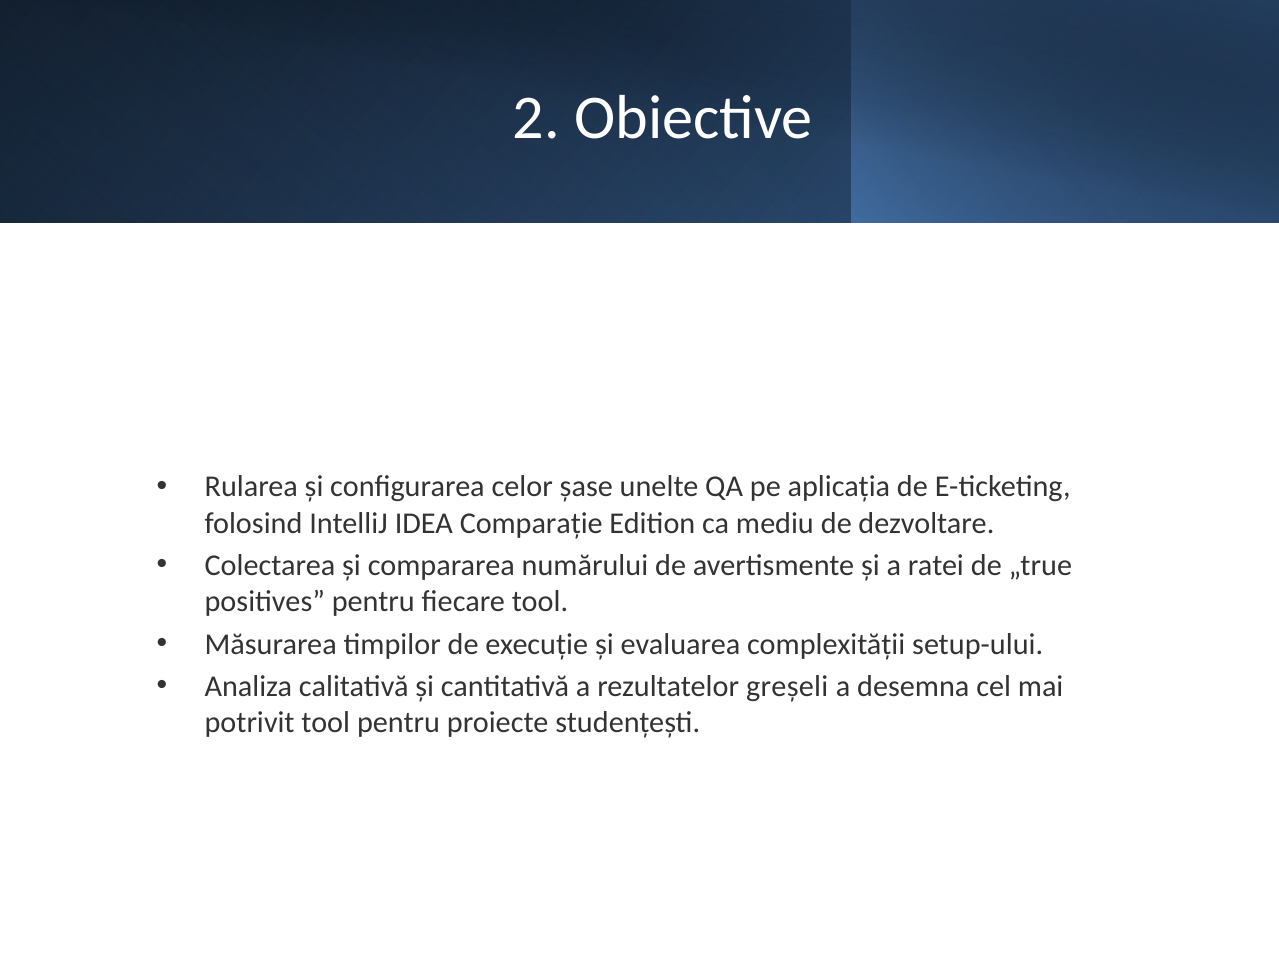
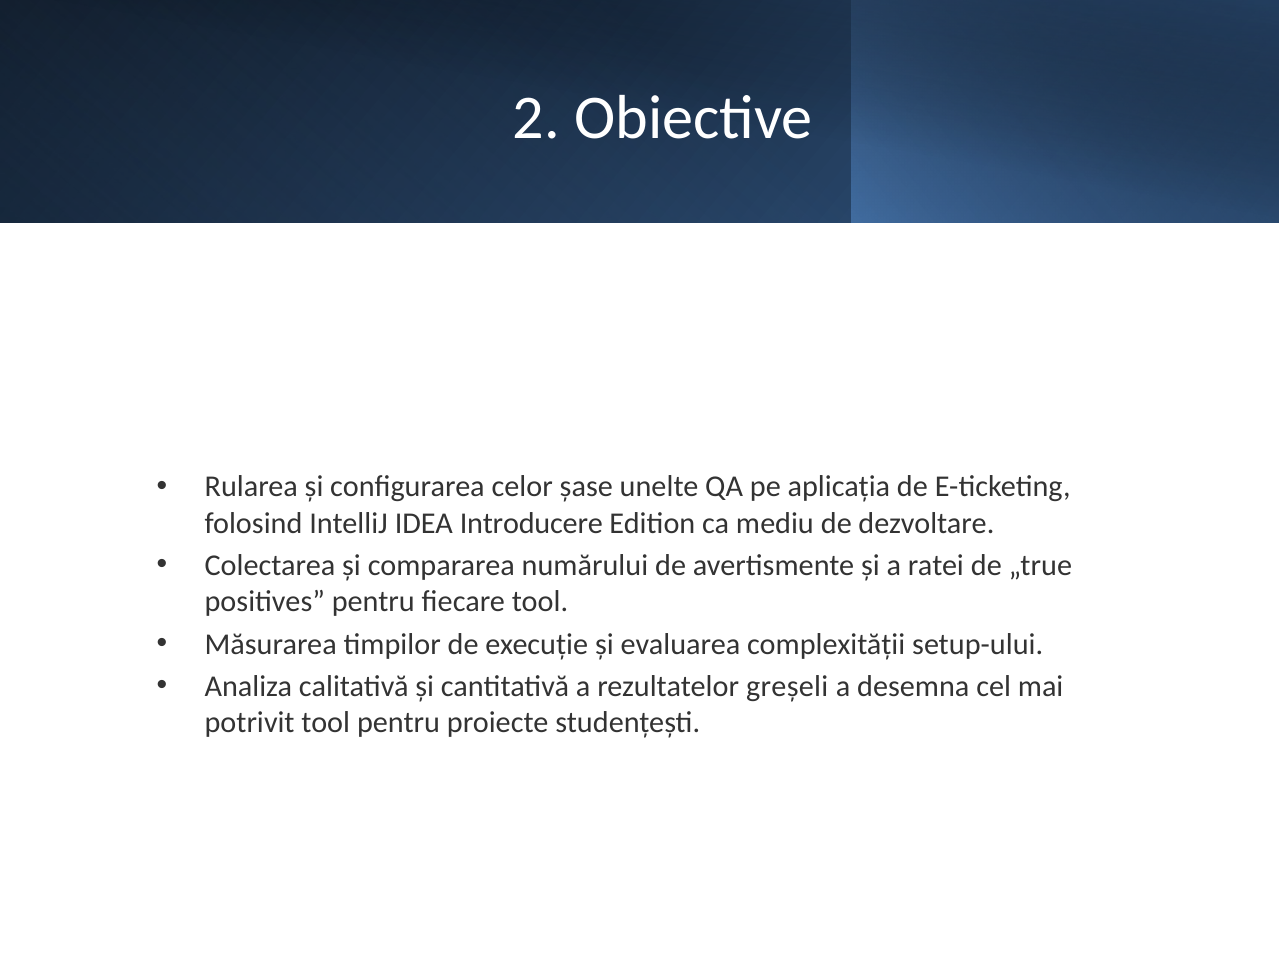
Comparație: Comparație -> Introducere
